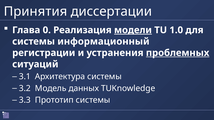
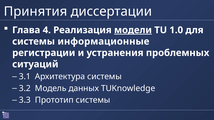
0: 0 -> 4
информационный: информационный -> информационные
проблемных underline: present -> none
